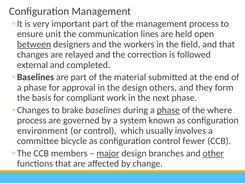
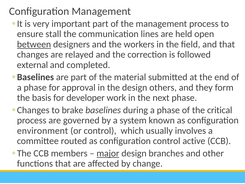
unit: unit -> stall
compliant: compliant -> developer
phase at (168, 110) underline: present -> none
where: where -> critical
bicycle: bicycle -> routed
fewer: fewer -> active
other underline: present -> none
